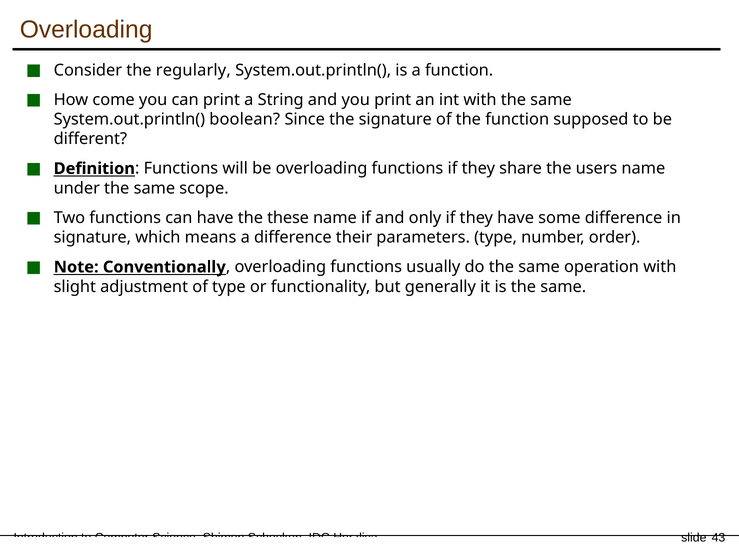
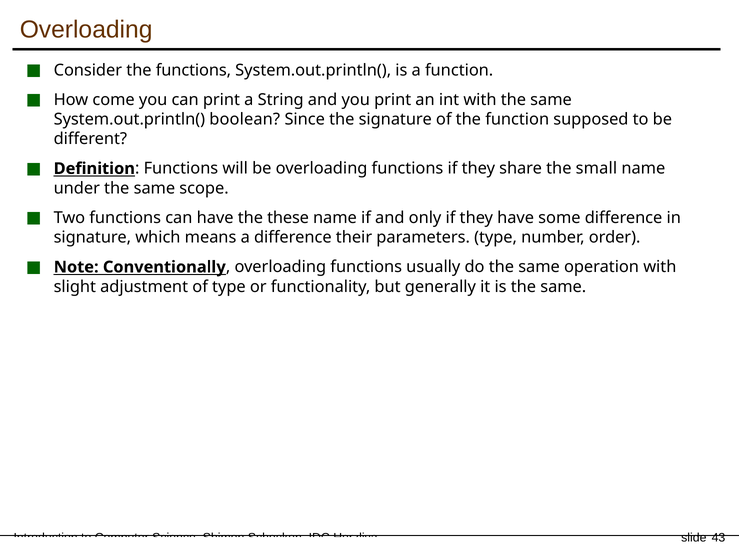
the regularly: regularly -> functions
users: users -> small
